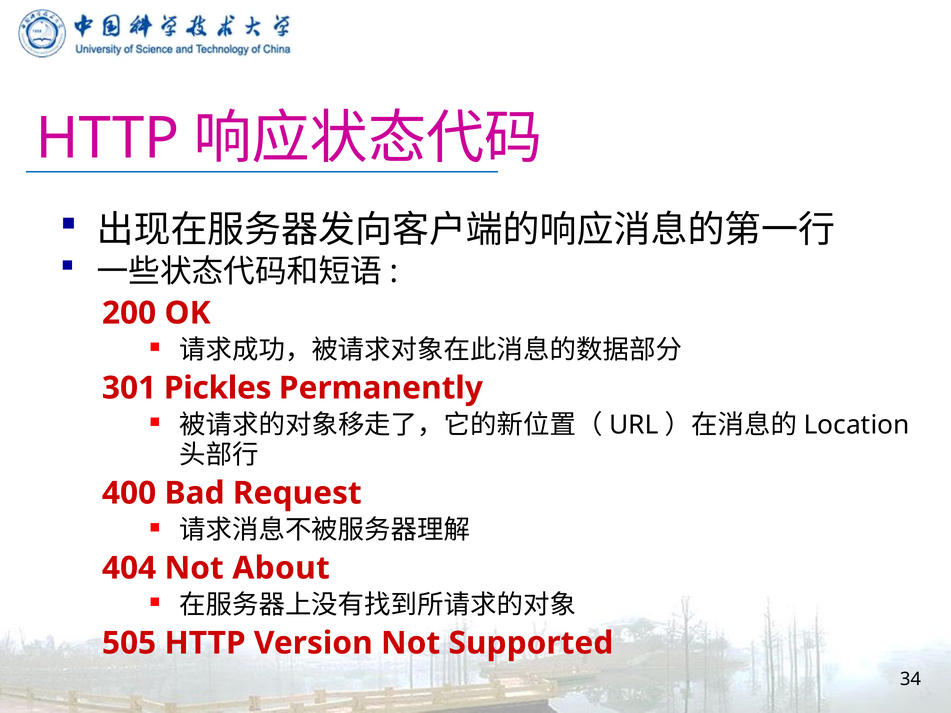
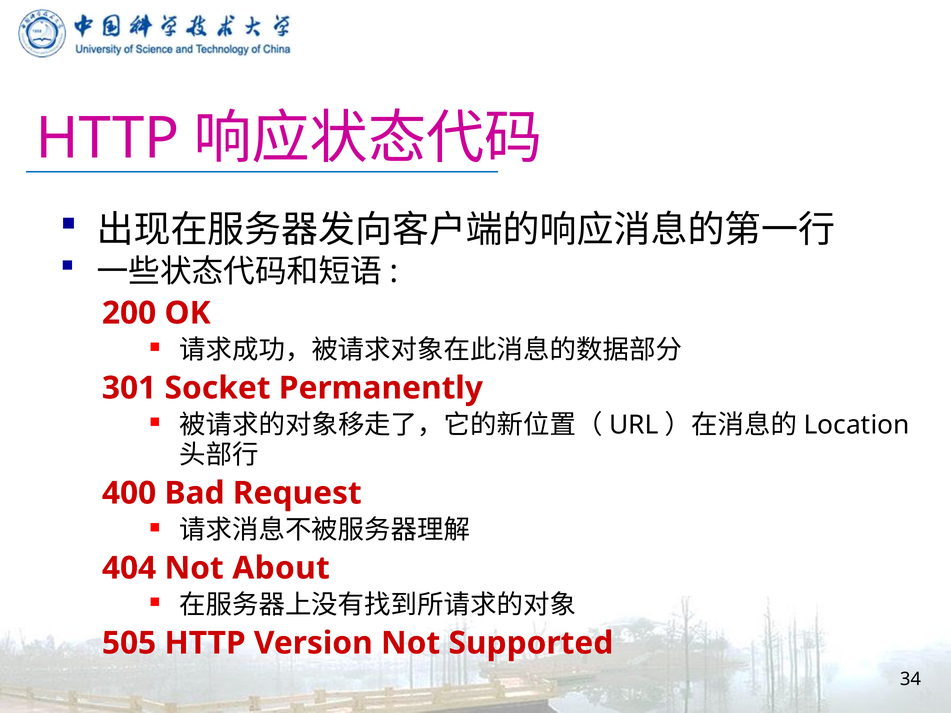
Pickles: Pickles -> Socket
